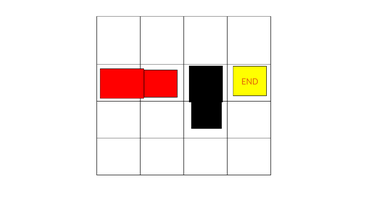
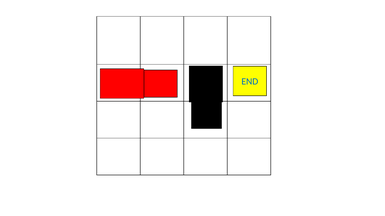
END colour: orange -> blue
